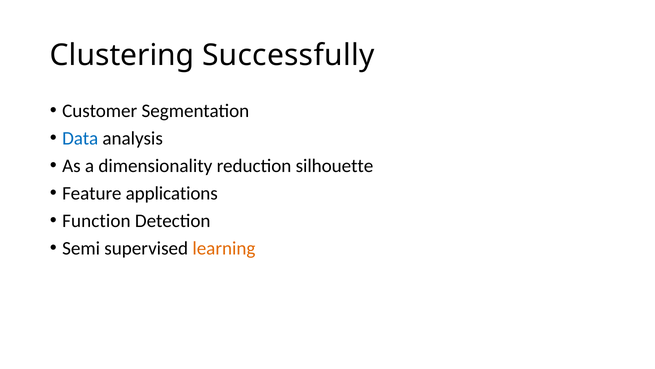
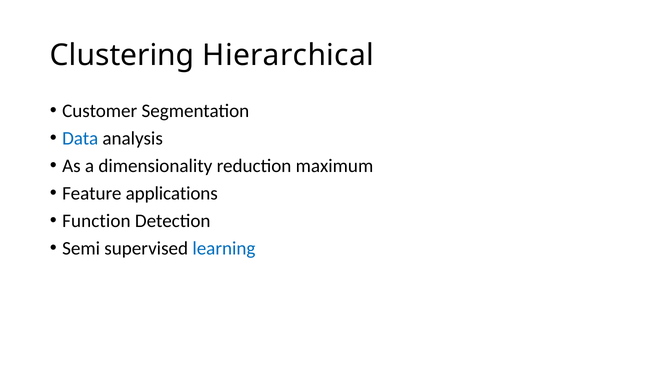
Successfully: Successfully -> Hierarchical
silhouette: silhouette -> maximum
learning colour: orange -> blue
